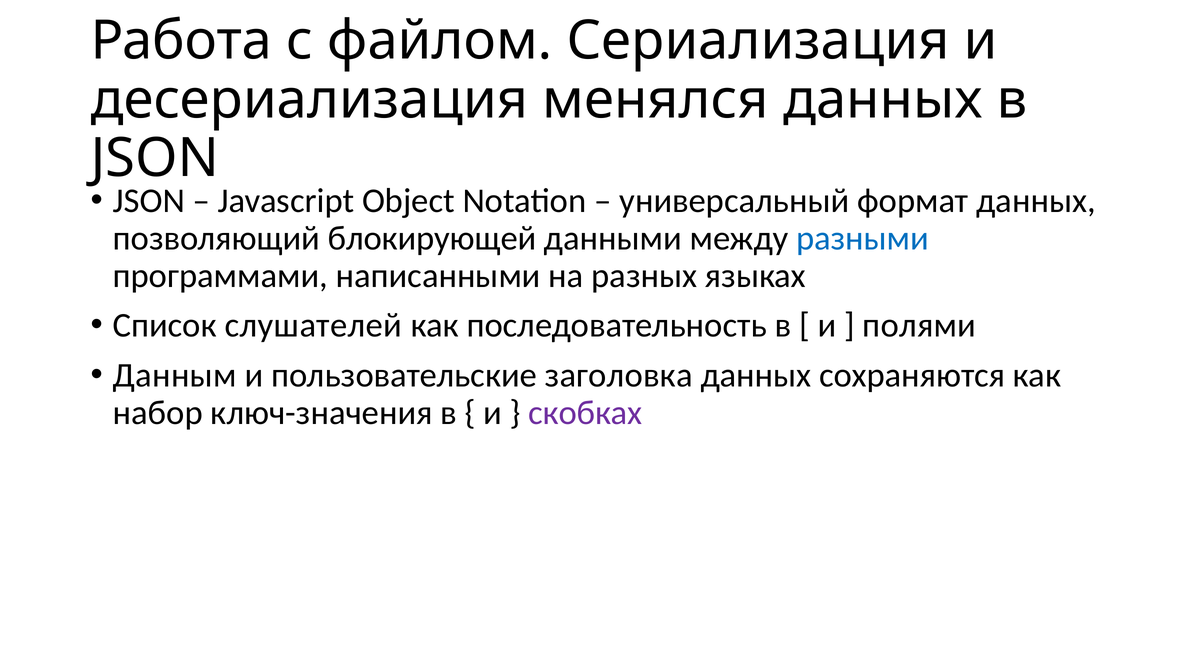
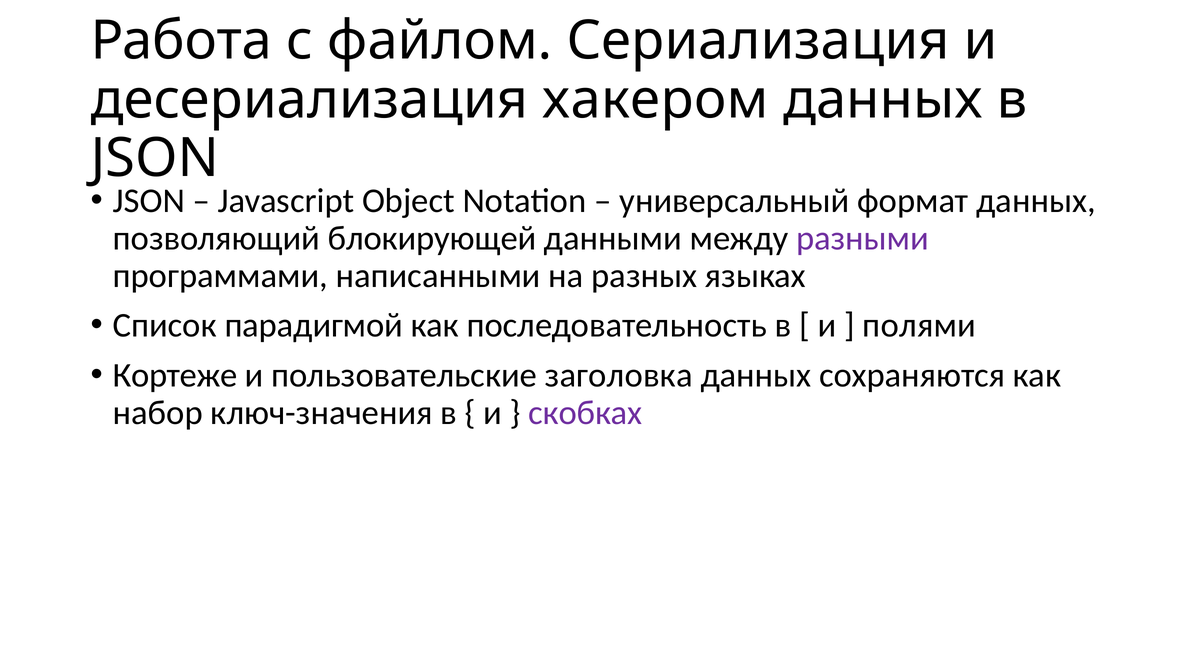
менялся: менялся -> хакером
разными colour: blue -> purple
слушателей: слушателей -> парадигмой
Данным: Данным -> Кортеже
